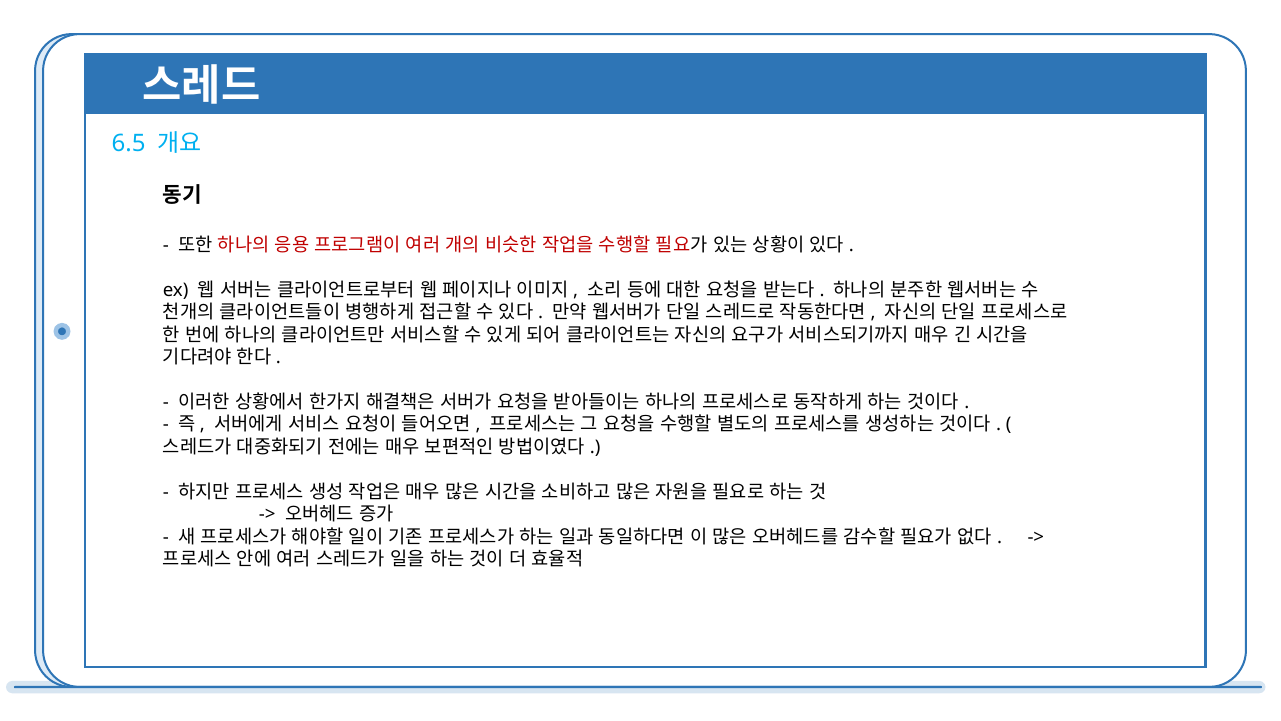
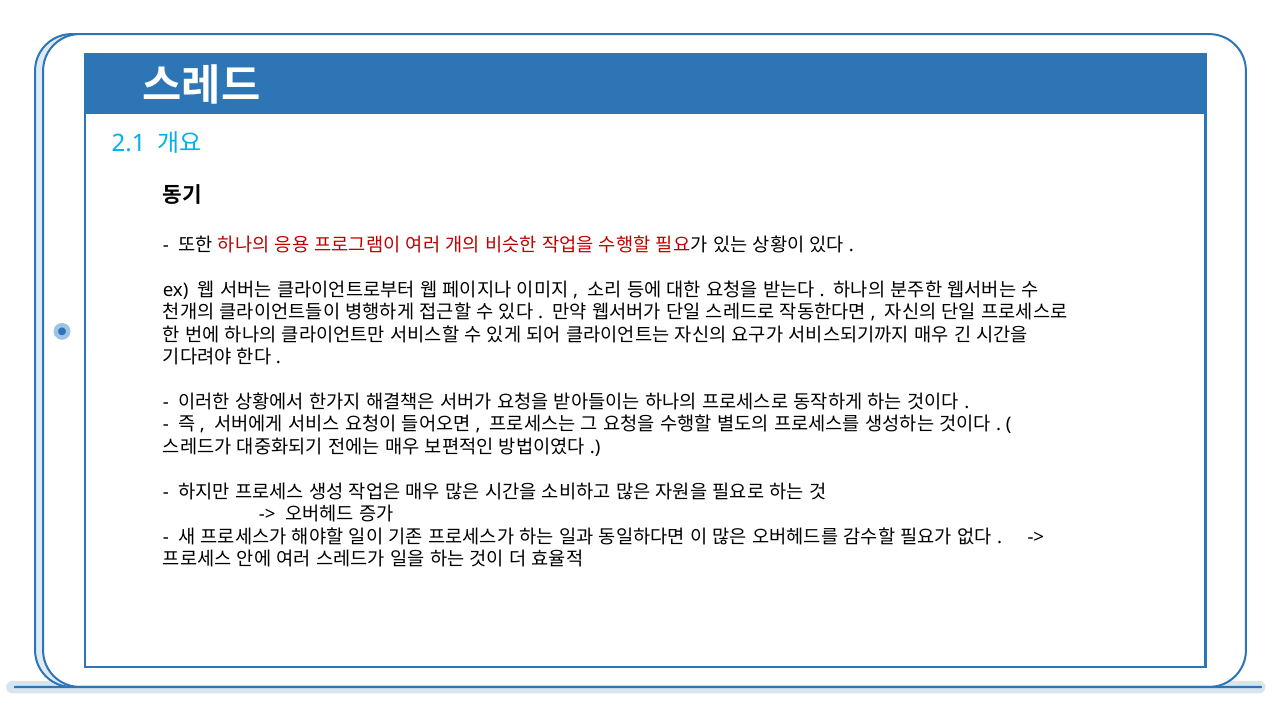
6.5: 6.5 -> 2.1
